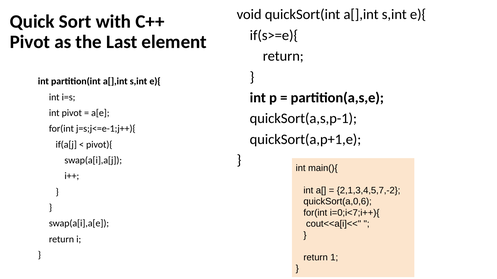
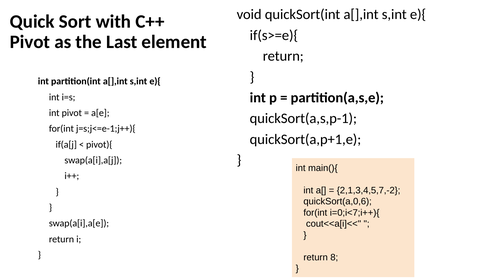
1: 1 -> 8
